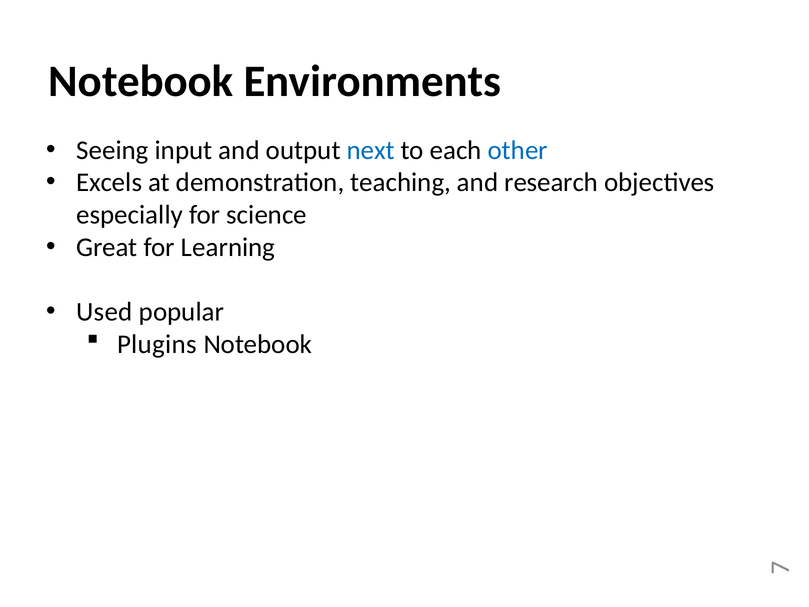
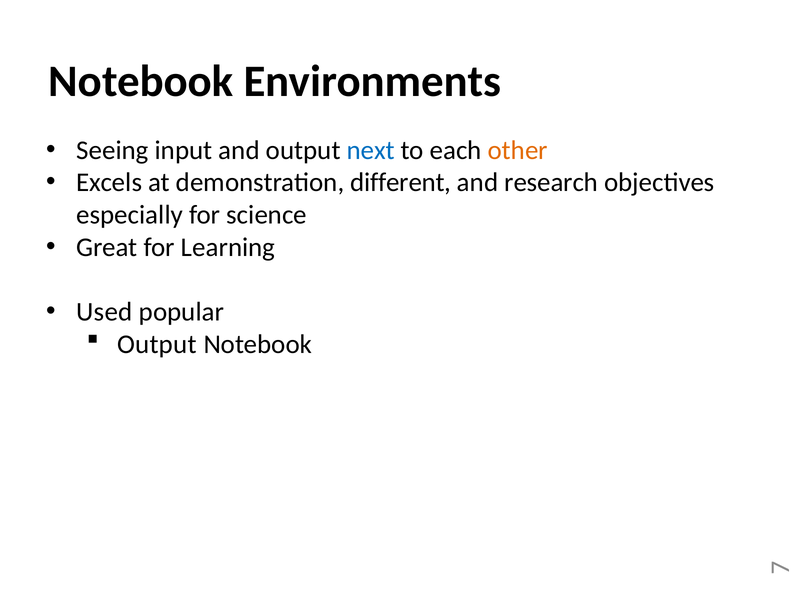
other colour: blue -> orange
teaching: teaching -> different
Plugins at (157, 344): Plugins -> Output
